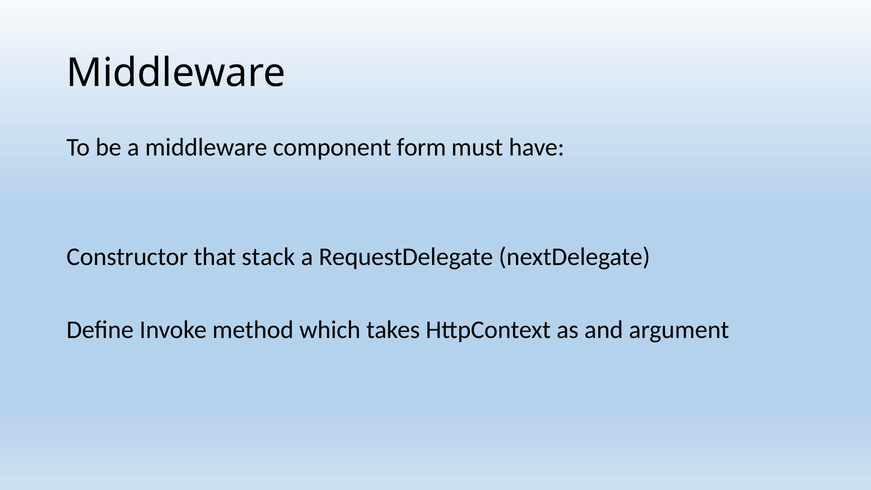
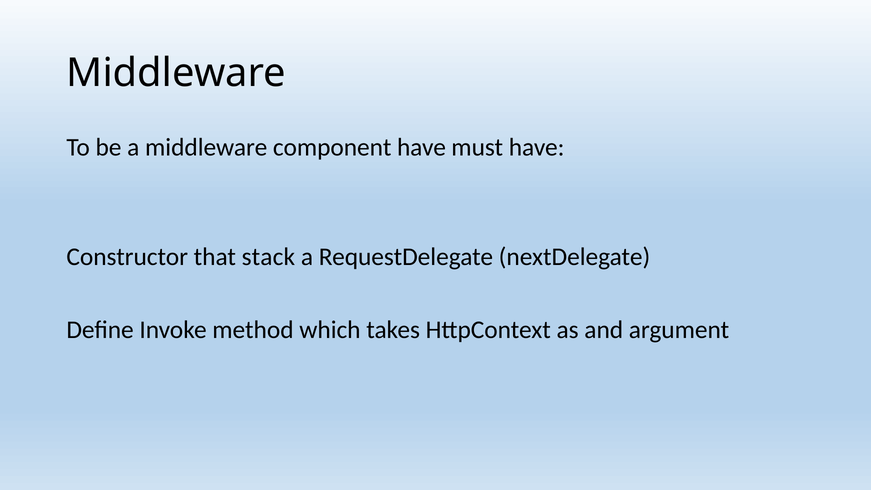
component form: form -> have
